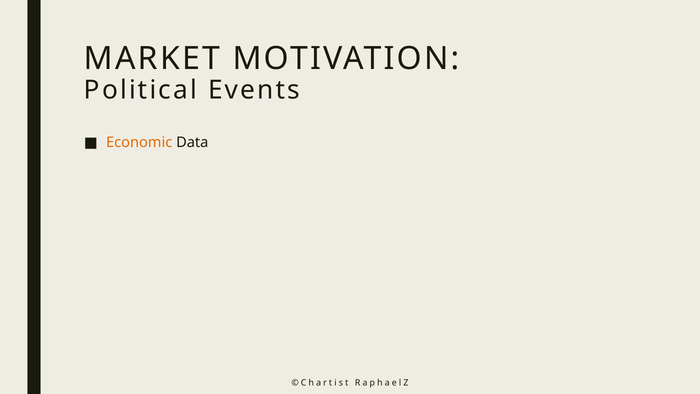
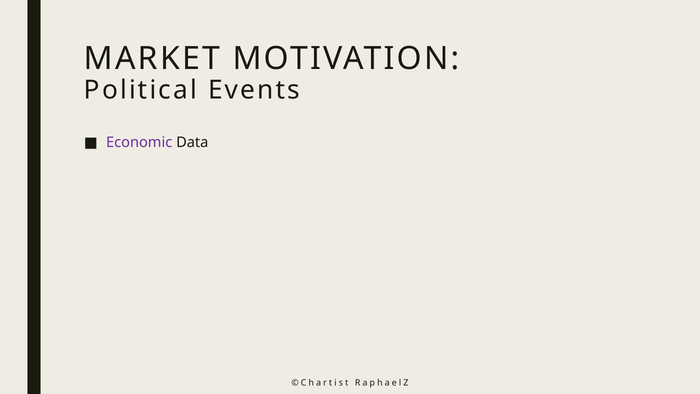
Economic colour: orange -> purple
